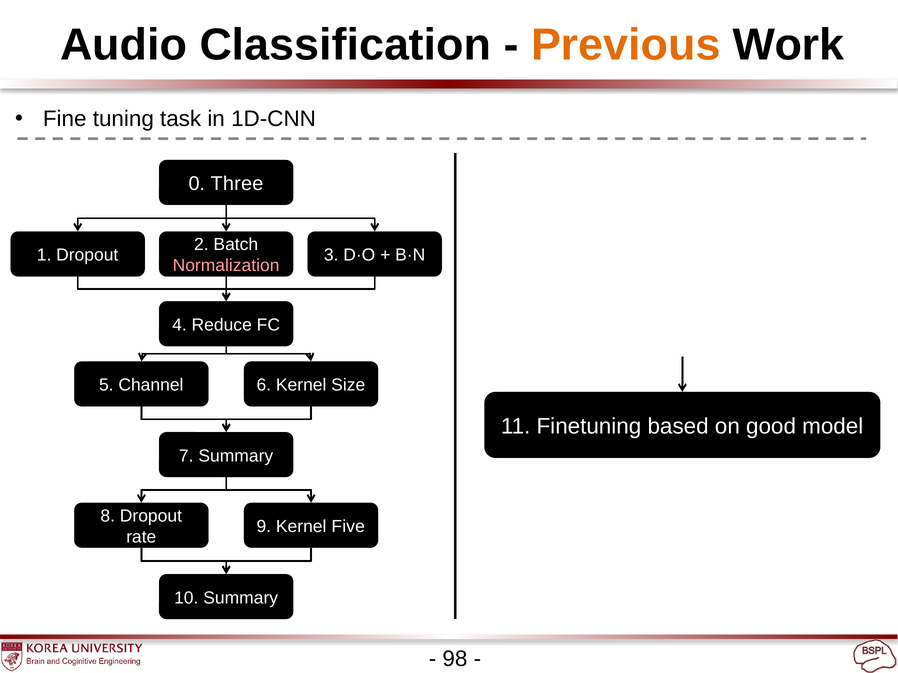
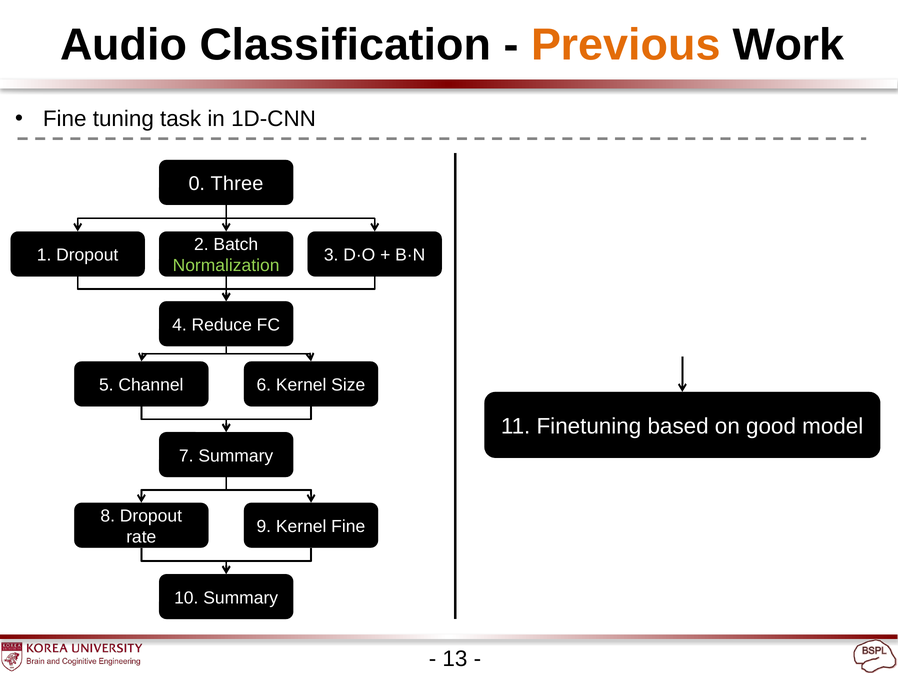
Normalization colour: pink -> light green
Kernel Five: Five -> Fine
98: 98 -> 13
